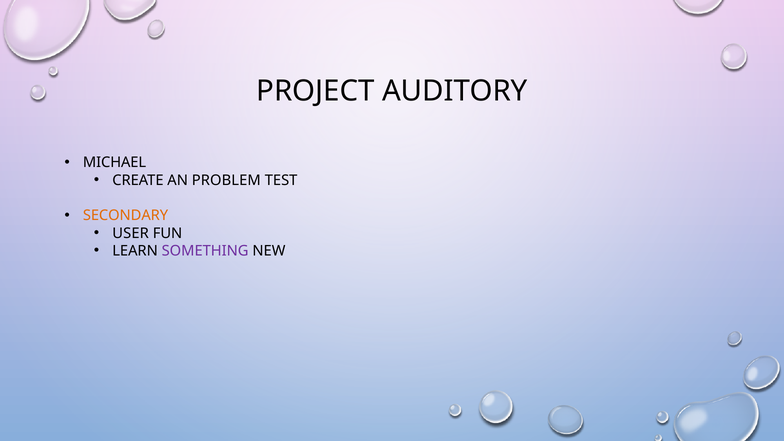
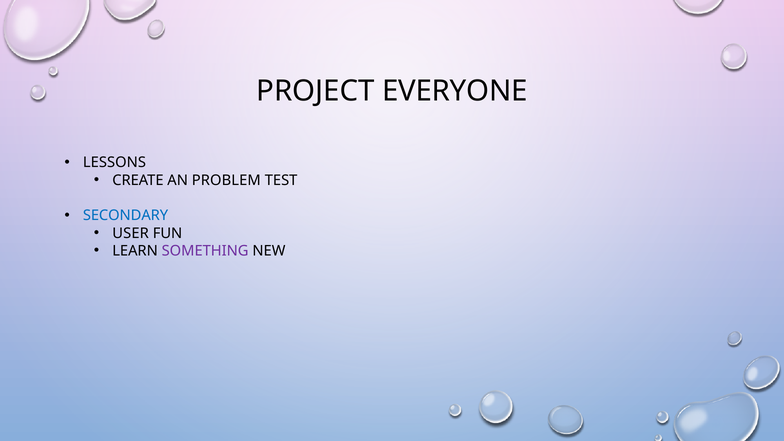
AUDITORY: AUDITORY -> EVERYONE
MICHAEL: MICHAEL -> LESSONS
SECONDARY colour: orange -> blue
